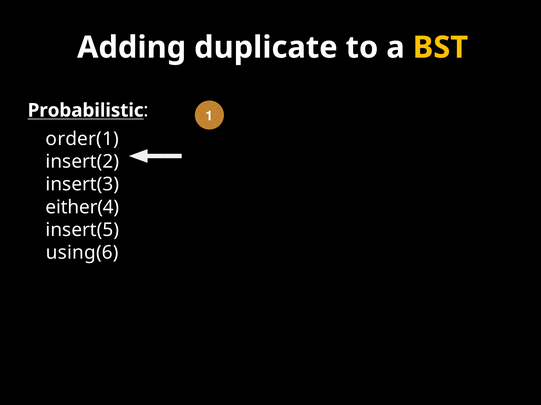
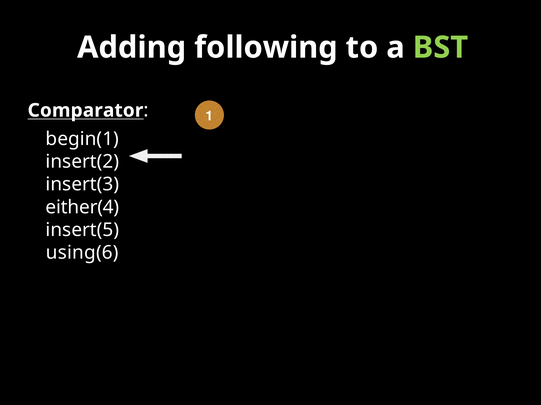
duplicate: duplicate -> following
BST colour: yellow -> light green
Probabilistic: Probabilistic -> Comparator
order(1: order(1 -> begin(1
